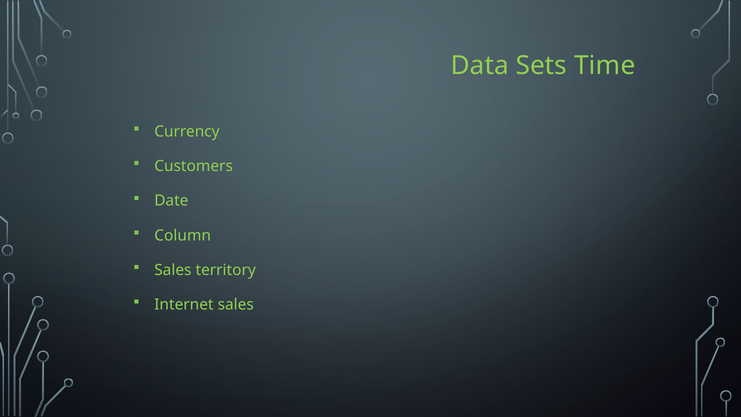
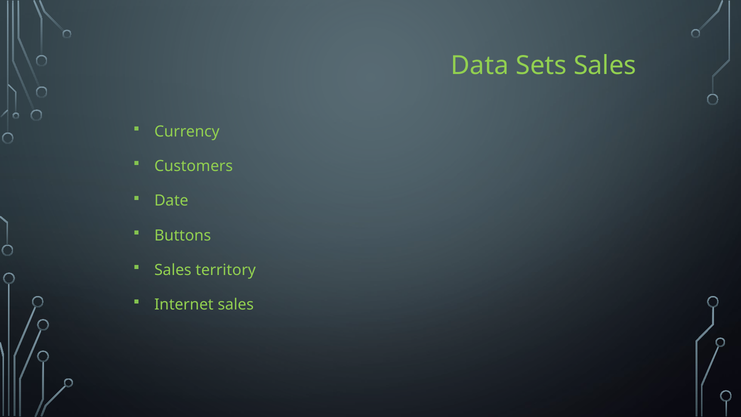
Sets Time: Time -> Sales
Column: Column -> Buttons
